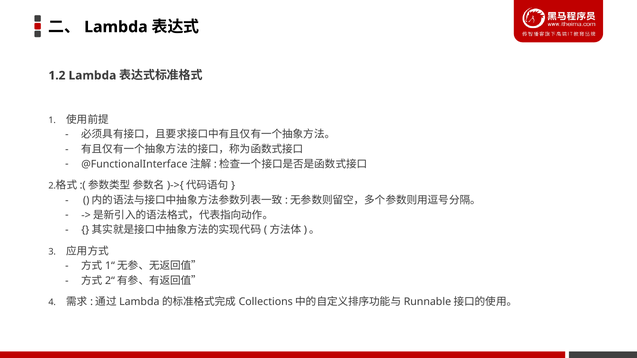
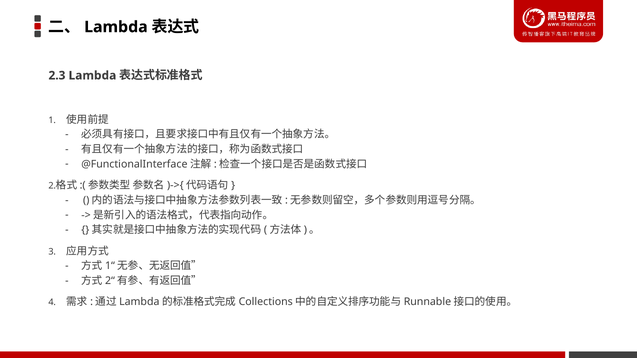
1.2: 1.2 -> 2.3
